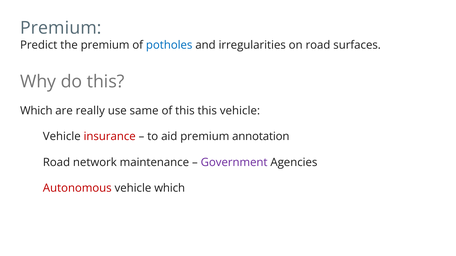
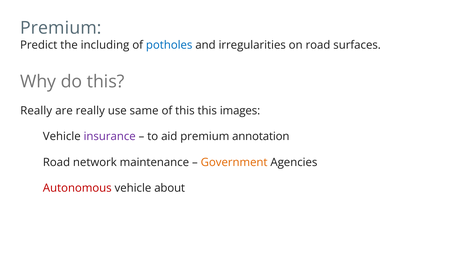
the premium: premium -> including
Which at (36, 111): Which -> Really
this vehicle: vehicle -> images
insurance colour: red -> purple
Government colour: purple -> orange
vehicle which: which -> about
